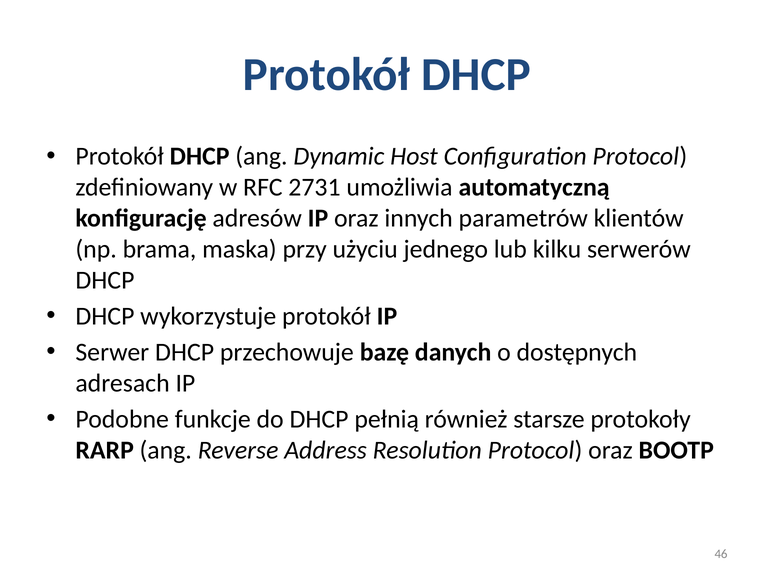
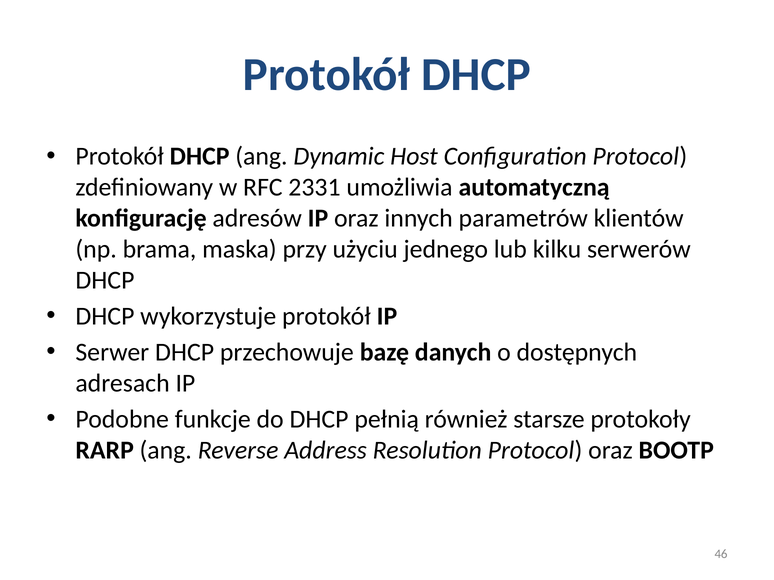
2731: 2731 -> 2331
